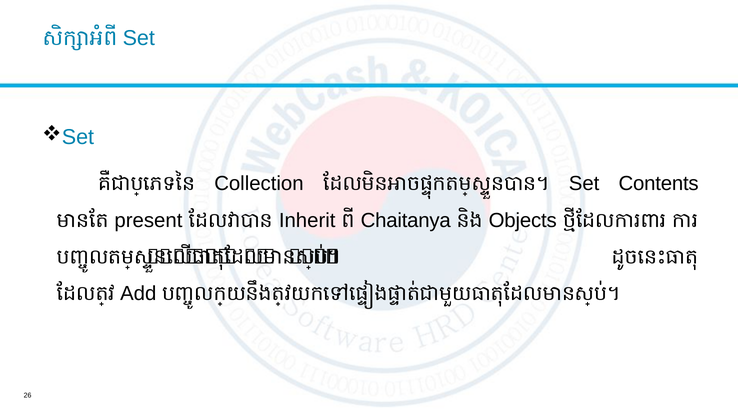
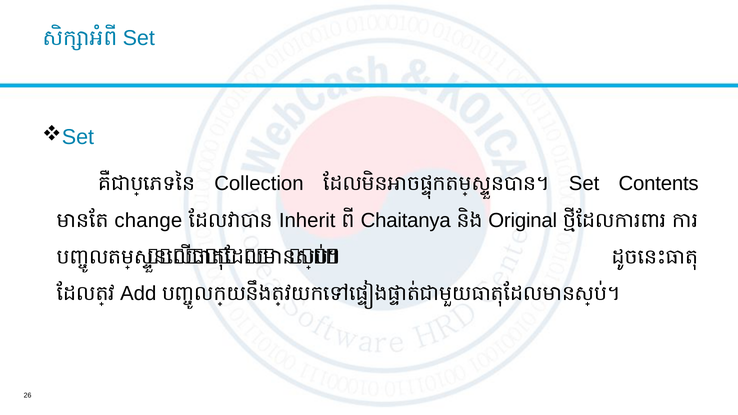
present: present -> change
Objects: Objects -> Original
